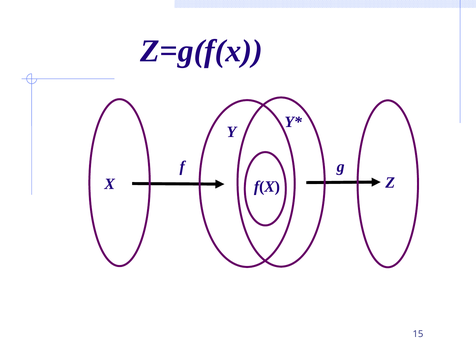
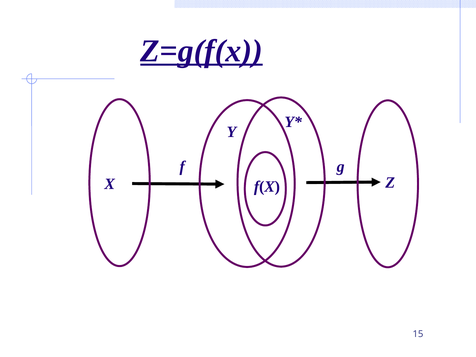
Z=g(f(x underline: none -> present
